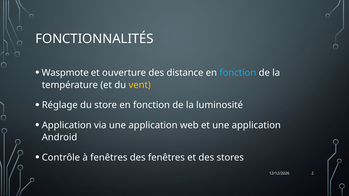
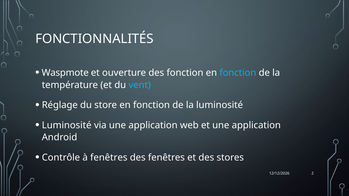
des distance: distance -> fonction
vent colour: yellow -> light blue
Application at (67, 125): Application -> Luminosité
